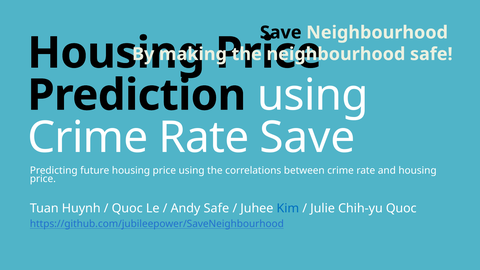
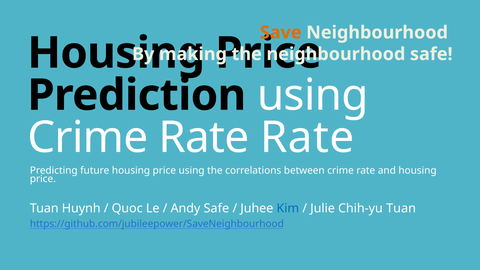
Save at (281, 33) colour: black -> orange
Rate Save: Save -> Rate
Chih-yu Quoc: Quoc -> Tuan
